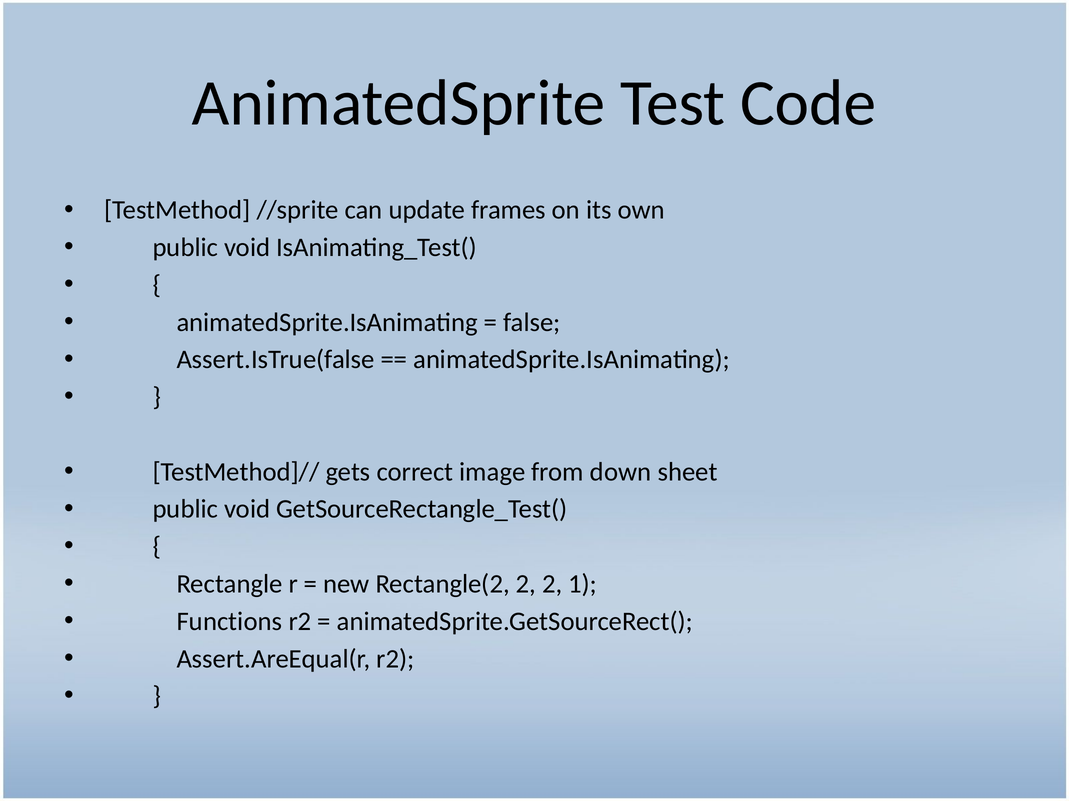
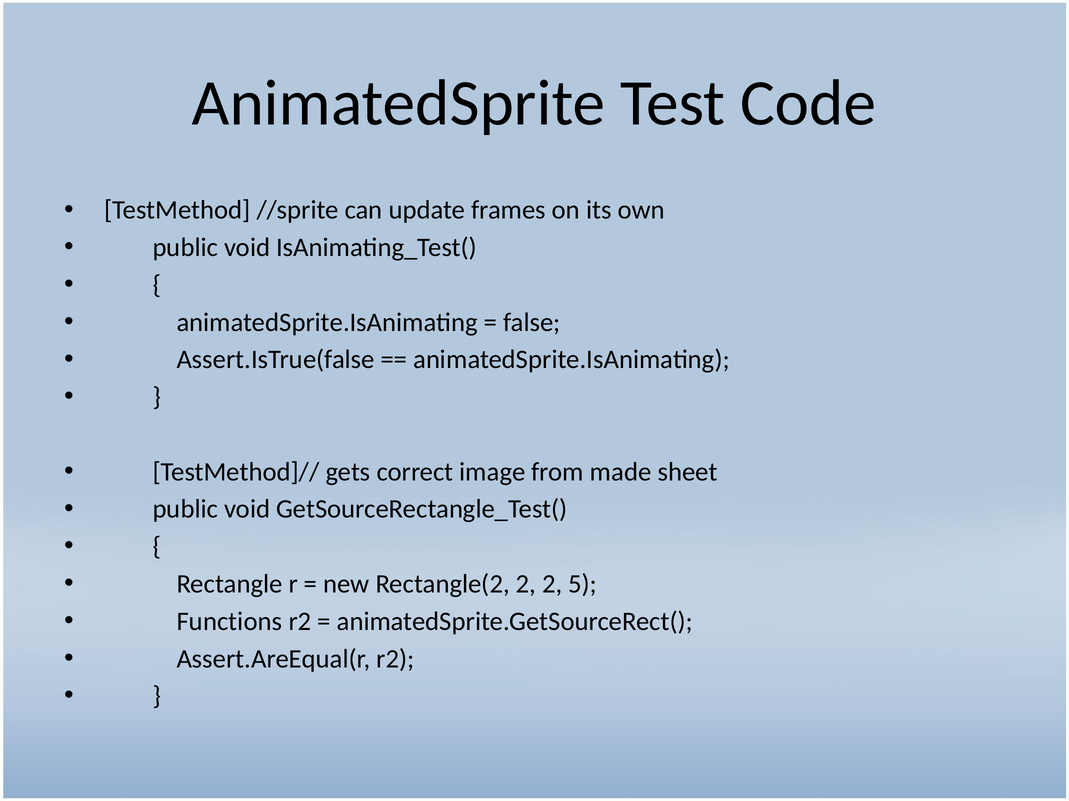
down: down -> made
1: 1 -> 5
